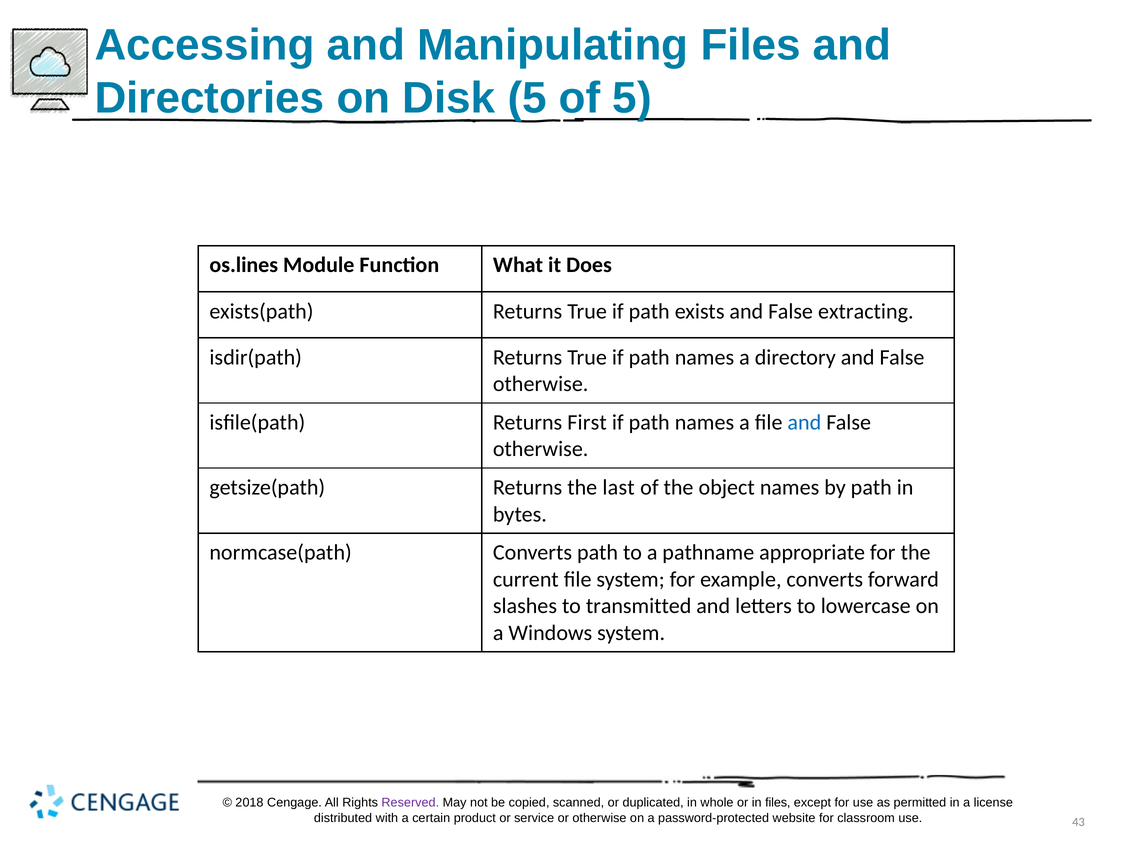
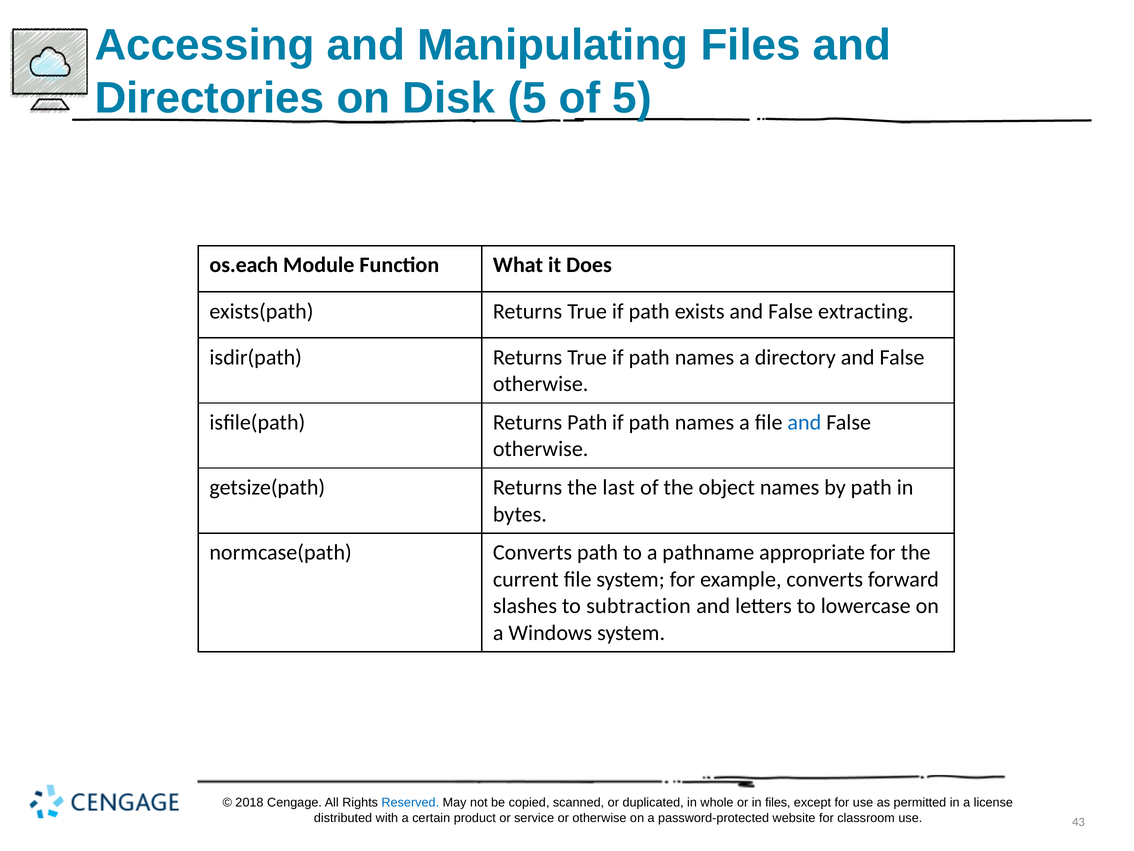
s.lines: s.lines -> s.each
Returns First: First -> Path
transmitted: transmitted -> subtraction
Reserved colour: purple -> blue
